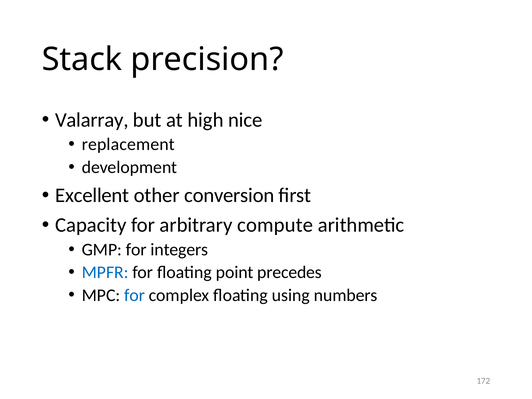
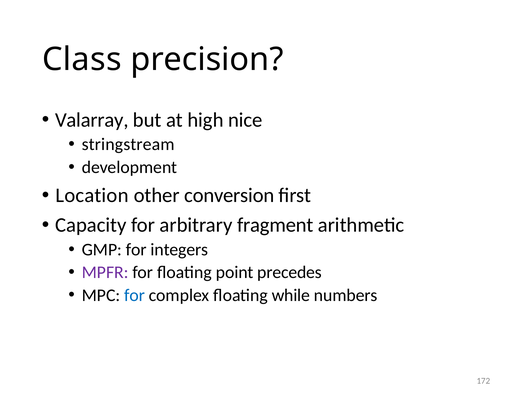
Stack: Stack -> Class
replacement: replacement -> stringstream
Excellent: Excellent -> Location
compute: compute -> fragment
MPFR colour: blue -> purple
using: using -> while
